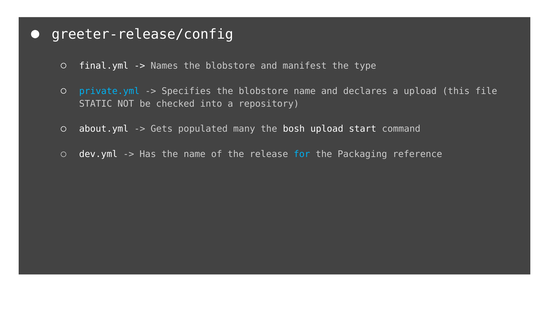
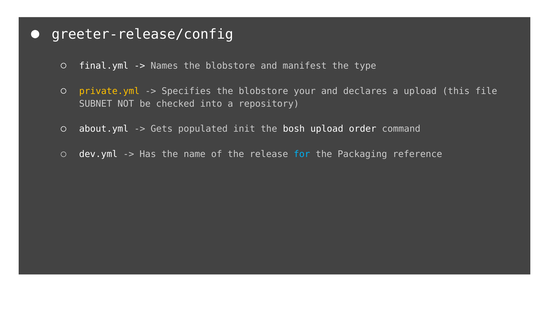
private.yml colour: light blue -> yellow
blobstore name: name -> your
STATIC: STATIC -> SUBNET
many: many -> init
start: start -> order
